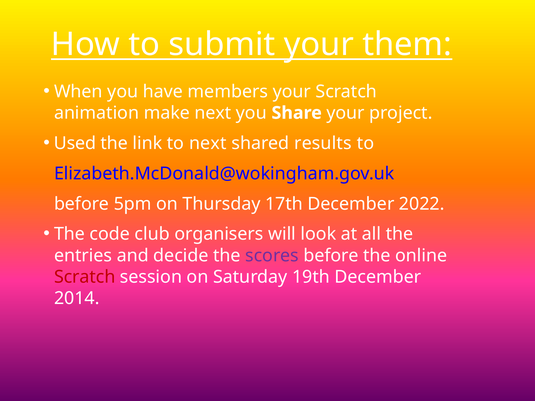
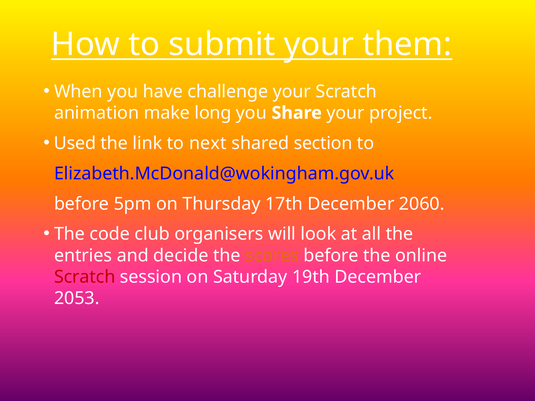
members: members -> challenge
make next: next -> long
results: results -> section
2022: 2022 -> 2060
scores colour: purple -> orange
2014: 2014 -> 2053
